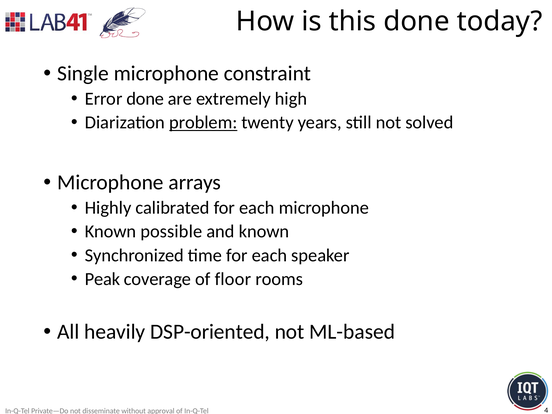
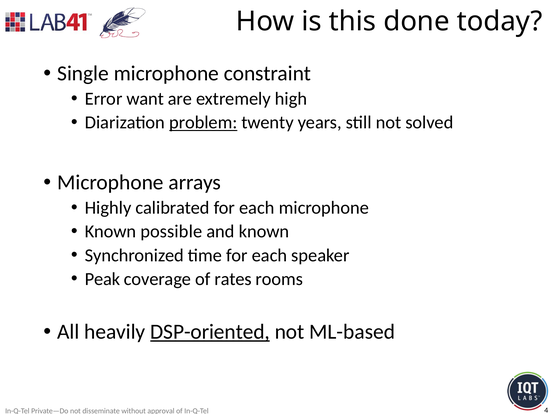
Error done: done -> want
floor: floor -> rates
DSP-oriented underline: none -> present
